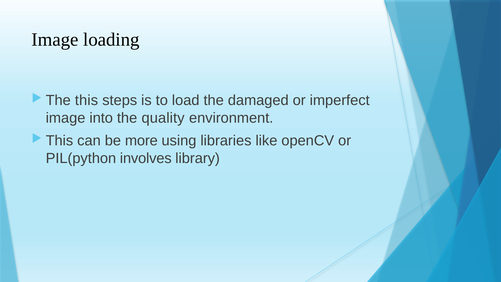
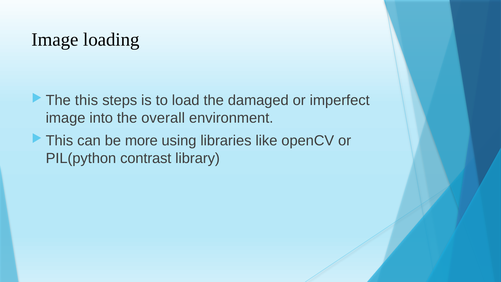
quality: quality -> overall
involves: involves -> contrast
